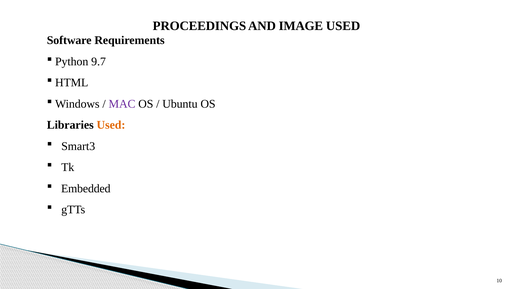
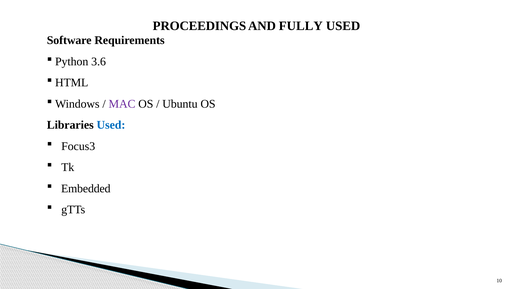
IMAGE: IMAGE -> FULLY
9.7: 9.7 -> 3.6
Used at (111, 125) colour: orange -> blue
Smart3: Smart3 -> Focus3
